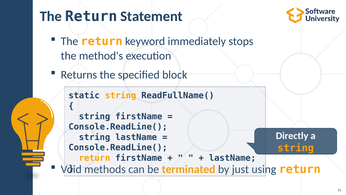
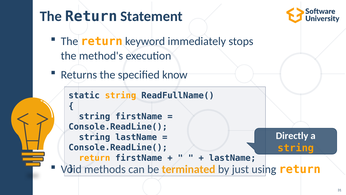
block: block -> know
